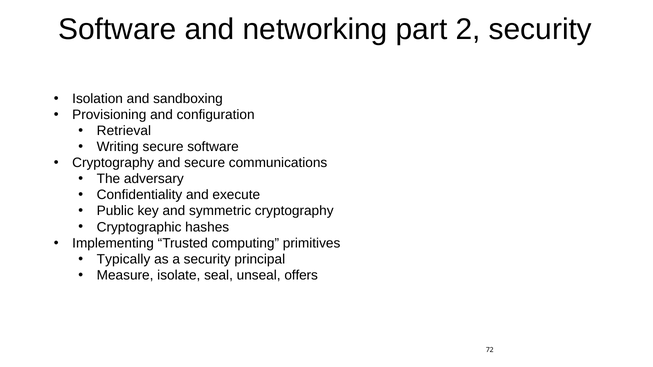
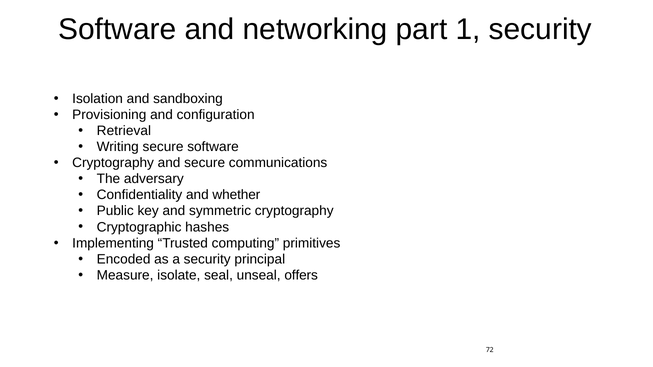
2: 2 -> 1
execute: execute -> whether
Typically: Typically -> Encoded
